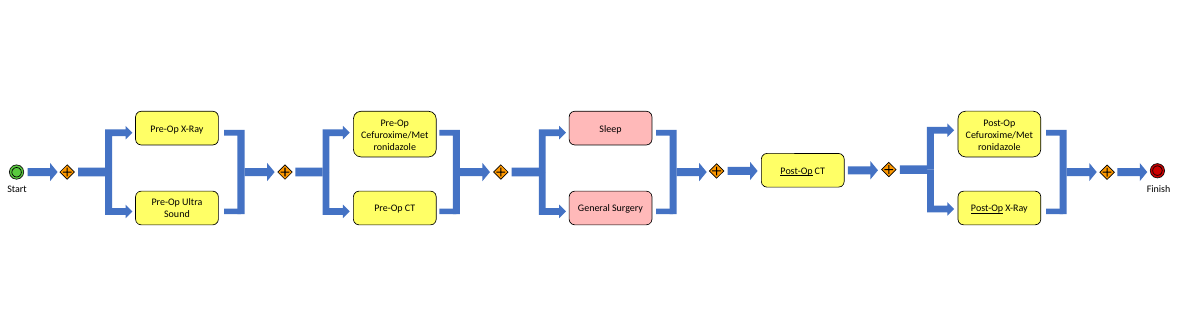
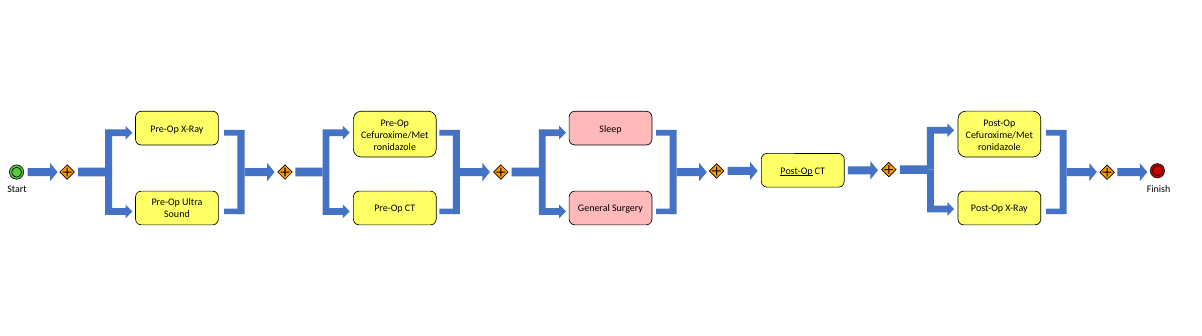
Post-Op at (987, 209) underline: present -> none
